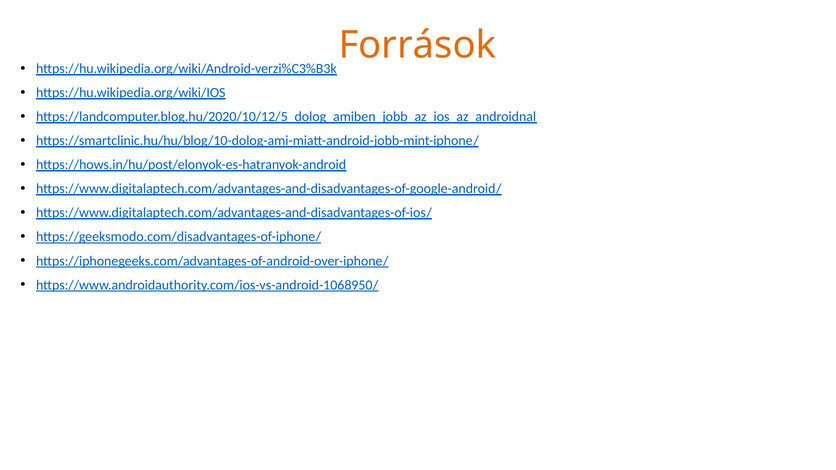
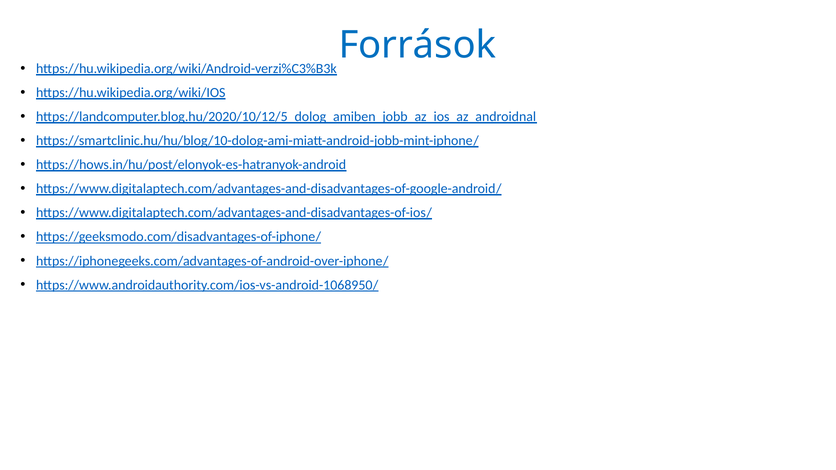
Források colour: orange -> blue
